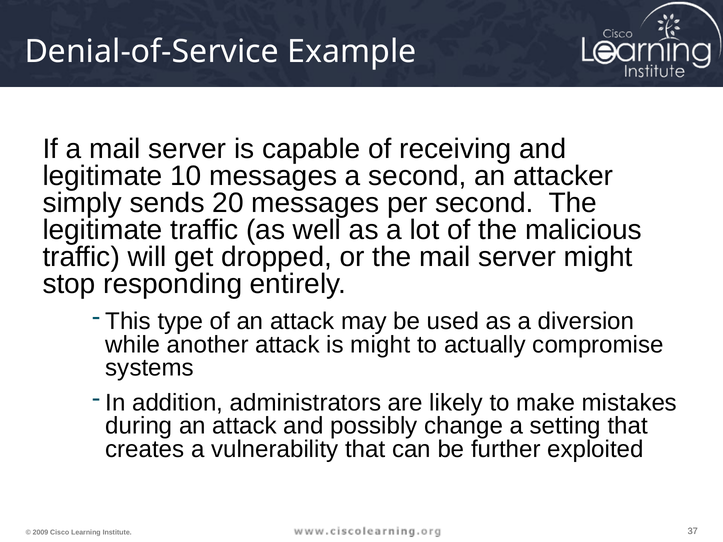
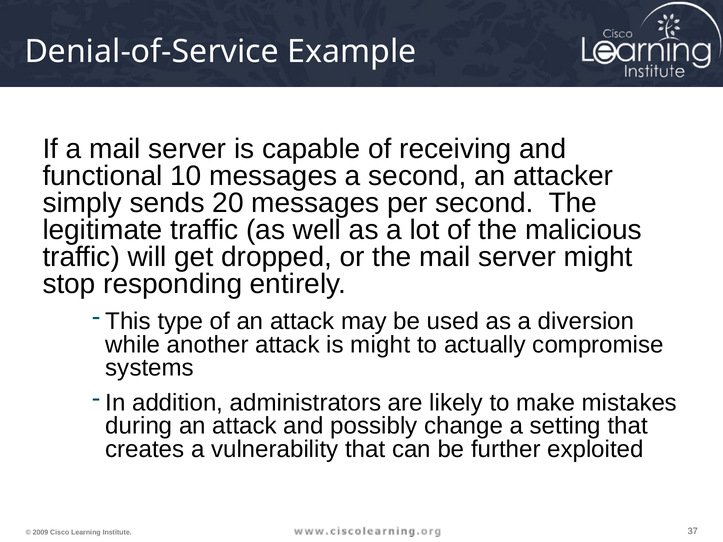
legitimate at (103, 176): legitimate -> functional
